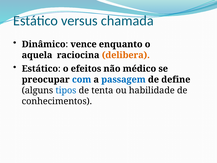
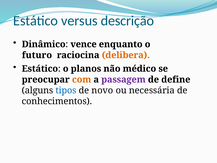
chamada: chamada -> descrição
aquela: aquela -> futuro
efeitos: efeitos -> planos
com colour: blue -> orange
passagem colour: blue -> purple
tenta: tenta -> novo
habilidade: habilidade -> necessária
